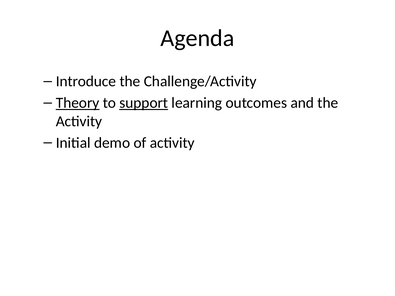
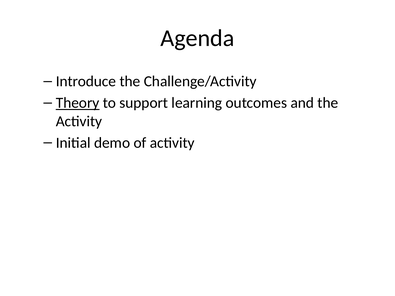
support underline: present -> none
